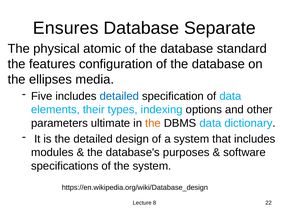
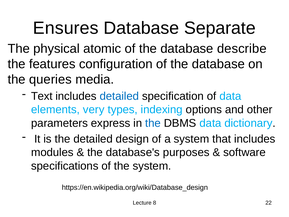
standard: standard -> describe
ellipses: ellipses -> queries
Five: Five -> Text
their: their -> very
ultimate: ultimate -> express
the at (153, 123) colour: orange -> blue
